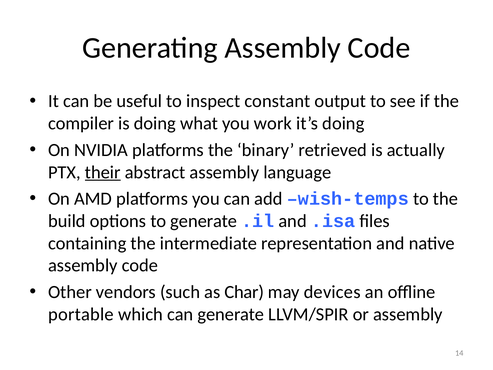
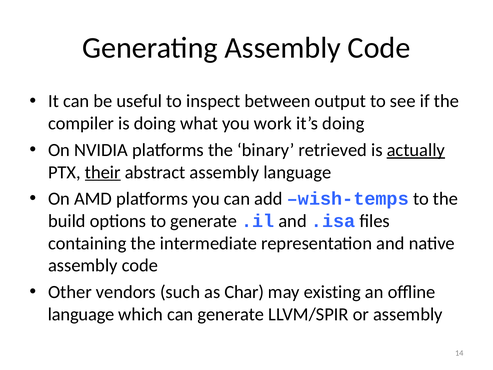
constant: constant -> between
actually underline: none -> present
devices: devices -> existing
portable at (81, 314): portable -> language
